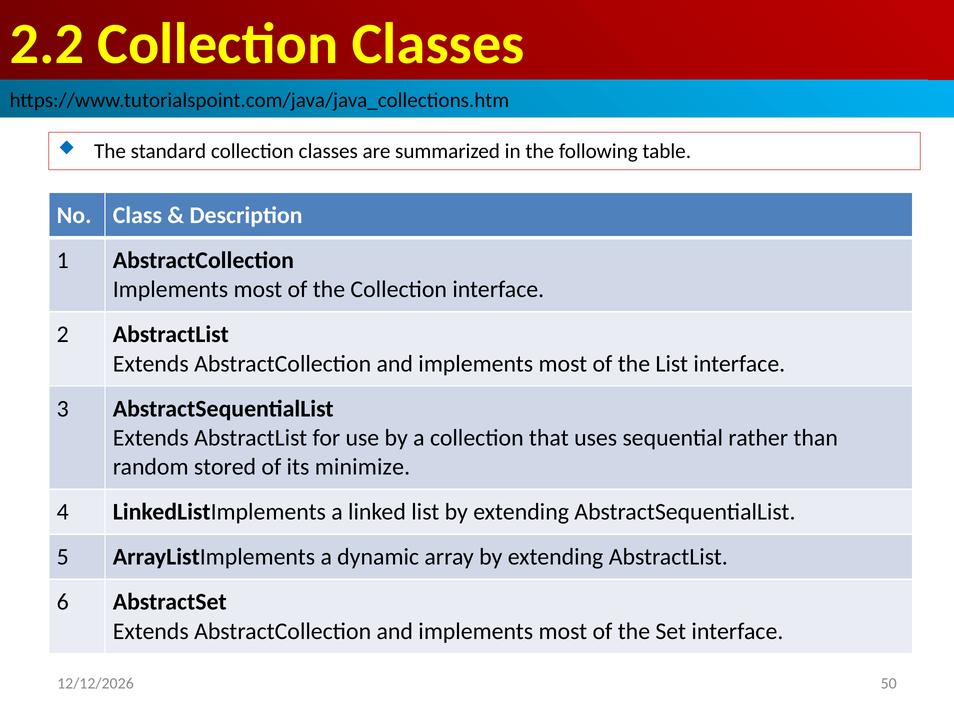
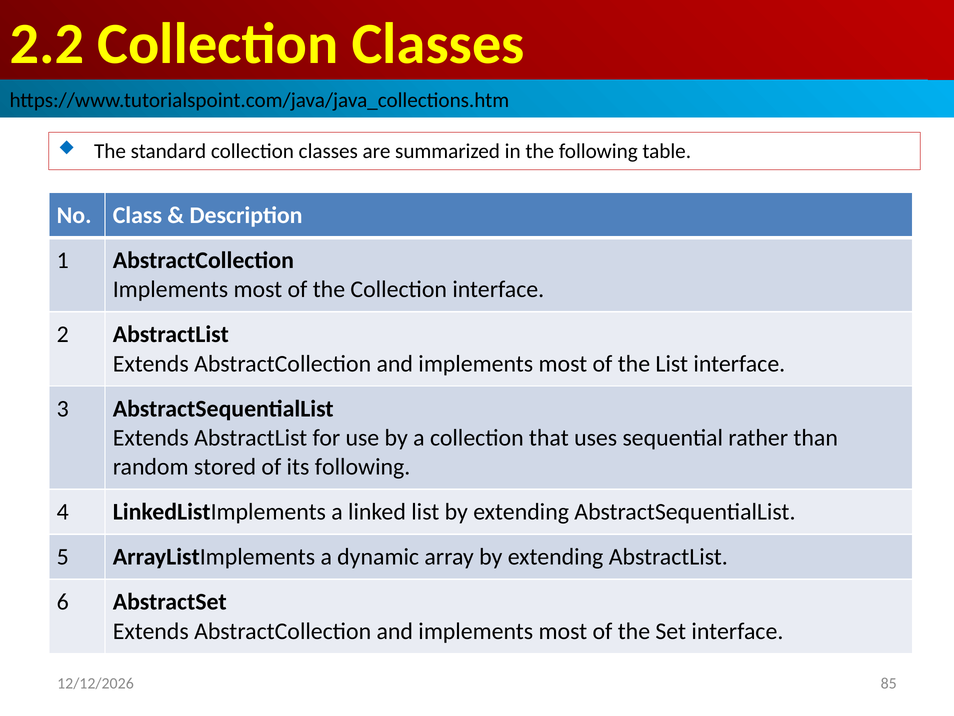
its minimize: minimize -> following
50: 50 -> 85
